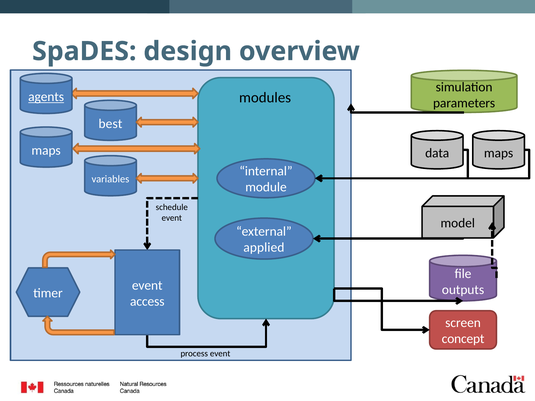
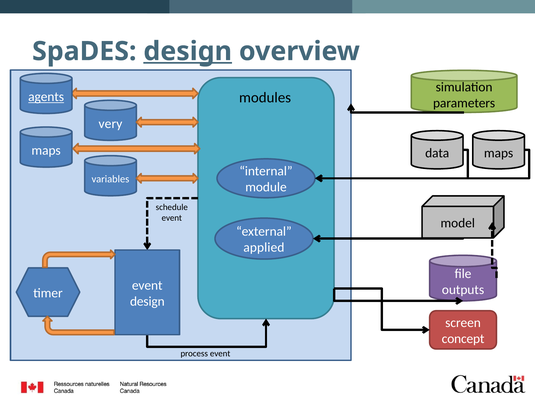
design at (188, 51) underline: none -> present
best: best -> very
access at (147, 302): access -> design
